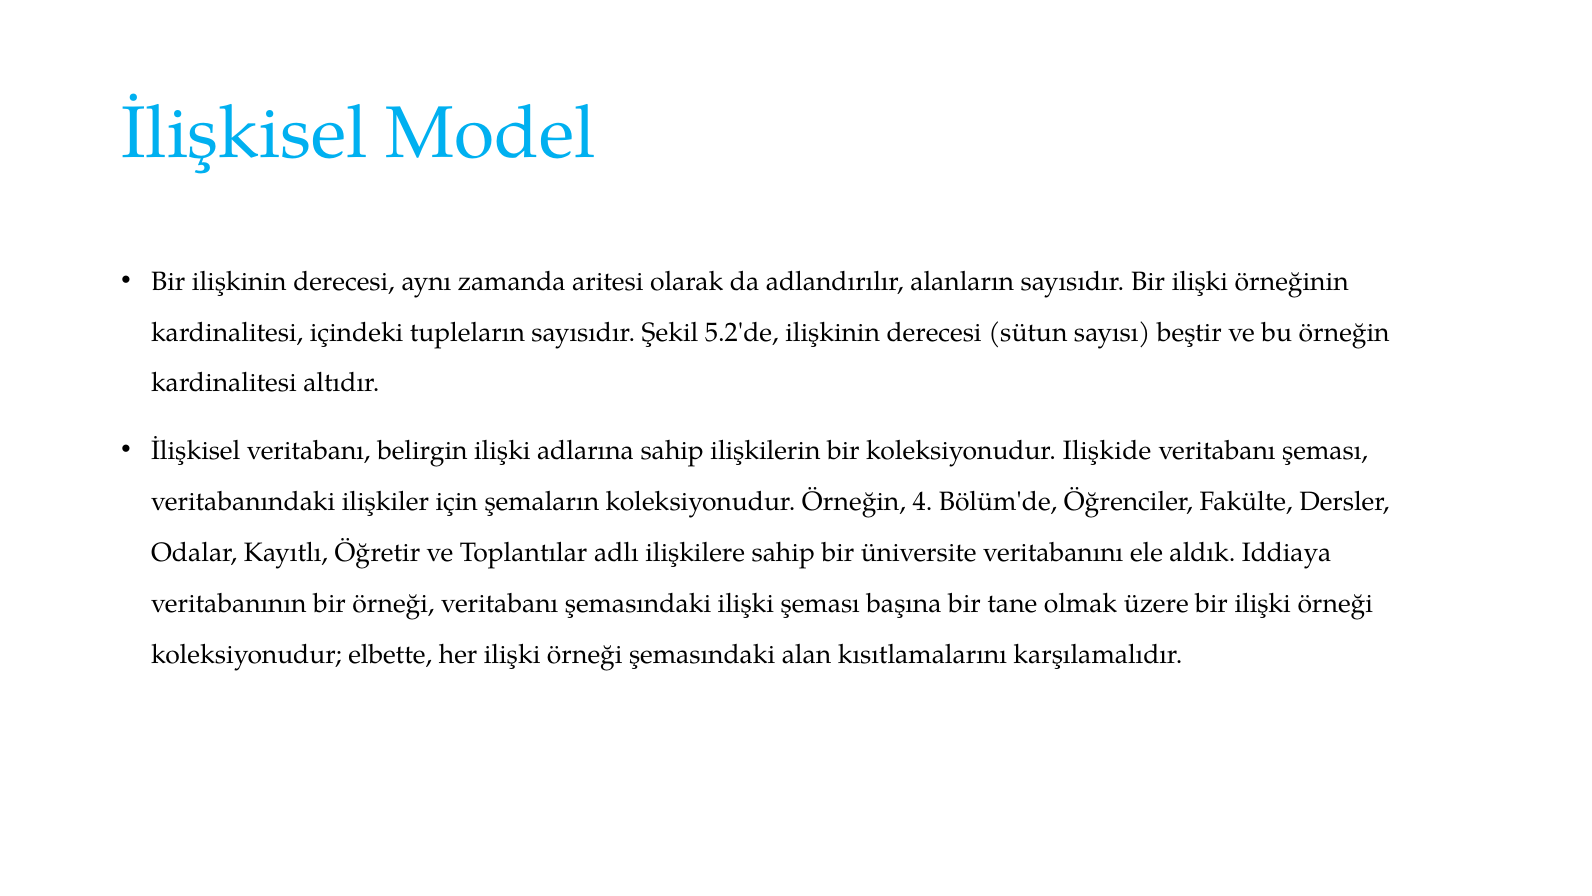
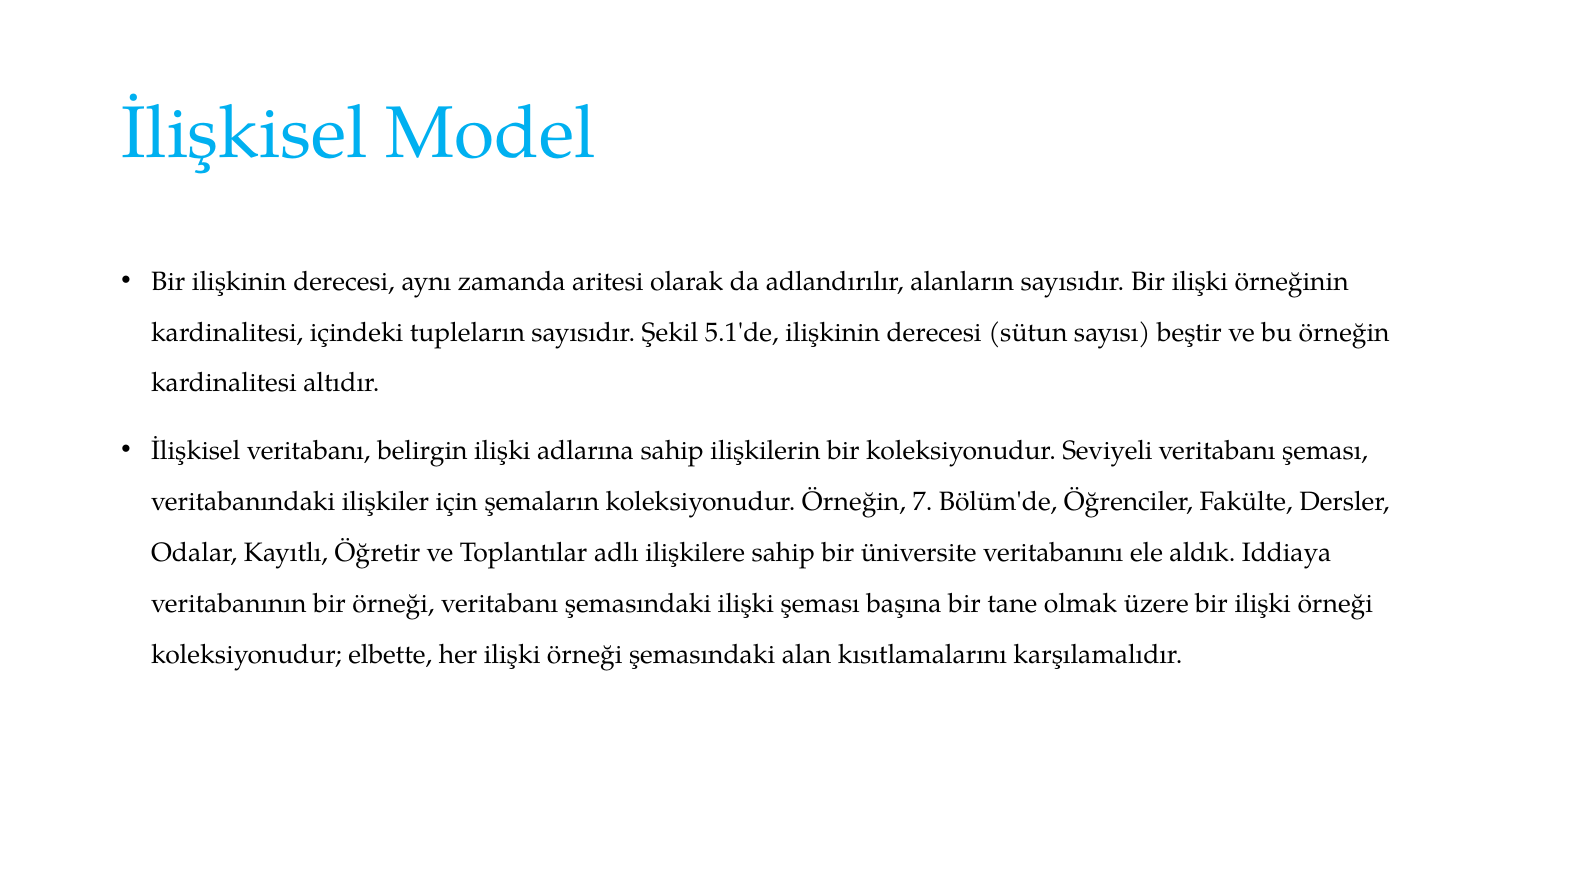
5.2'de: 5.2'de -> 5.1'de
Ilişkide: Ilişkide -> Seviyeli
4: 4 -> 7
